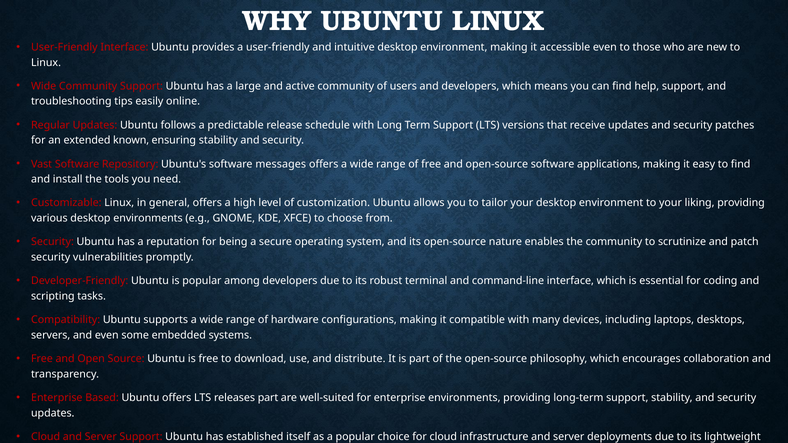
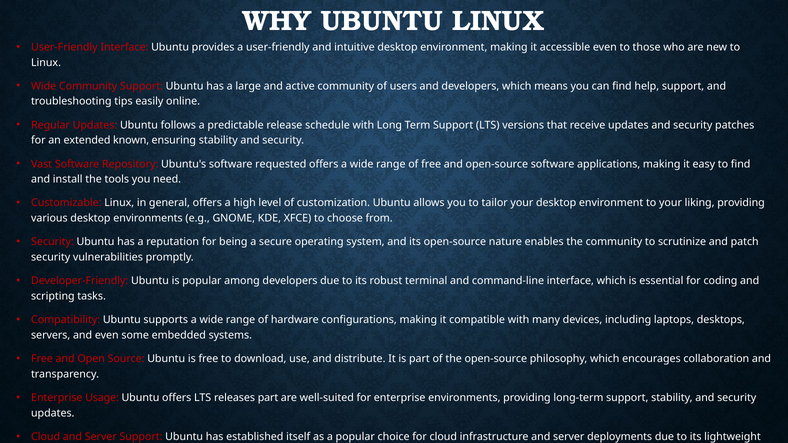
messages: messages -> requested
Based: Based -> Usage
